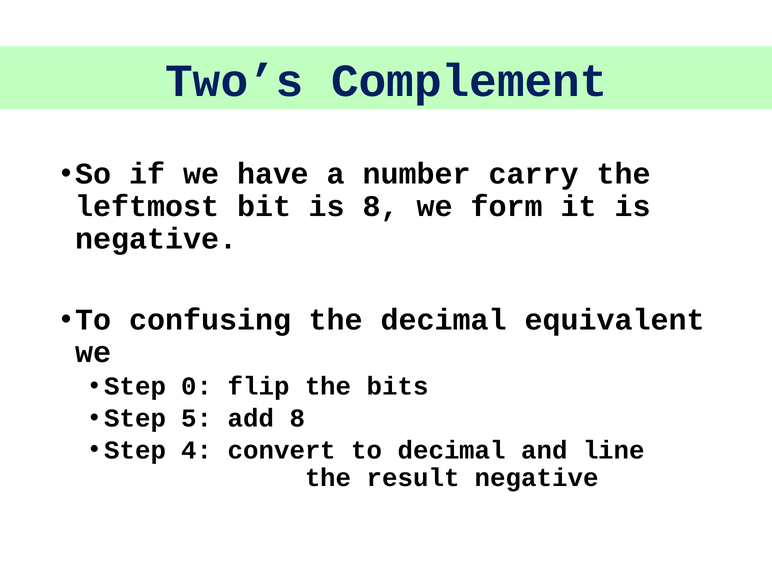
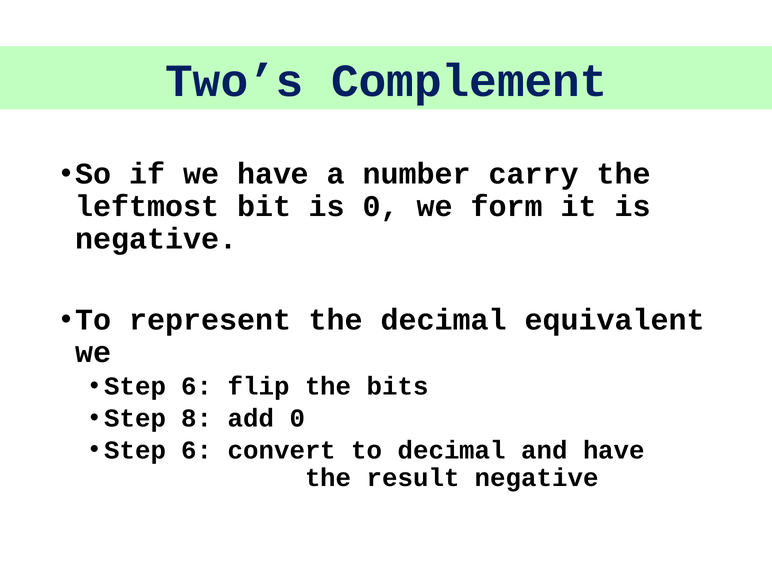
is 8: 8 -> 0
confusing: confusing -> represent
0 at (197, 386): 0 -> 6
5: 5 -> 8
add 8: 8 -> 0
4 at (197, 450): 4 -> 6
and line: line -> have
